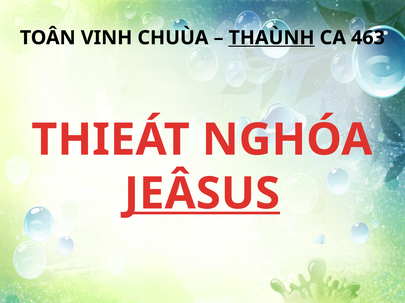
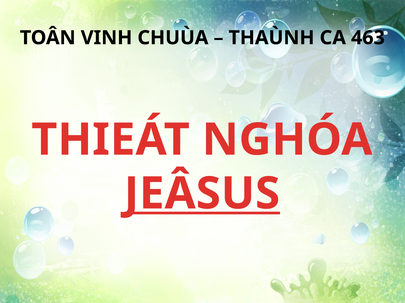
THAÙNH underline: present -> none
